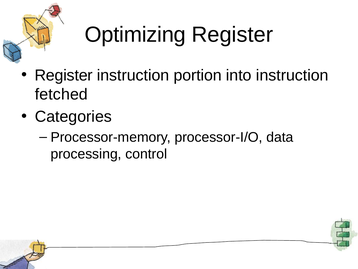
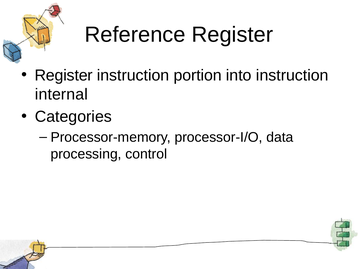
Optimizing: Optimizing -> Reference
fetched: fetched -> internal
